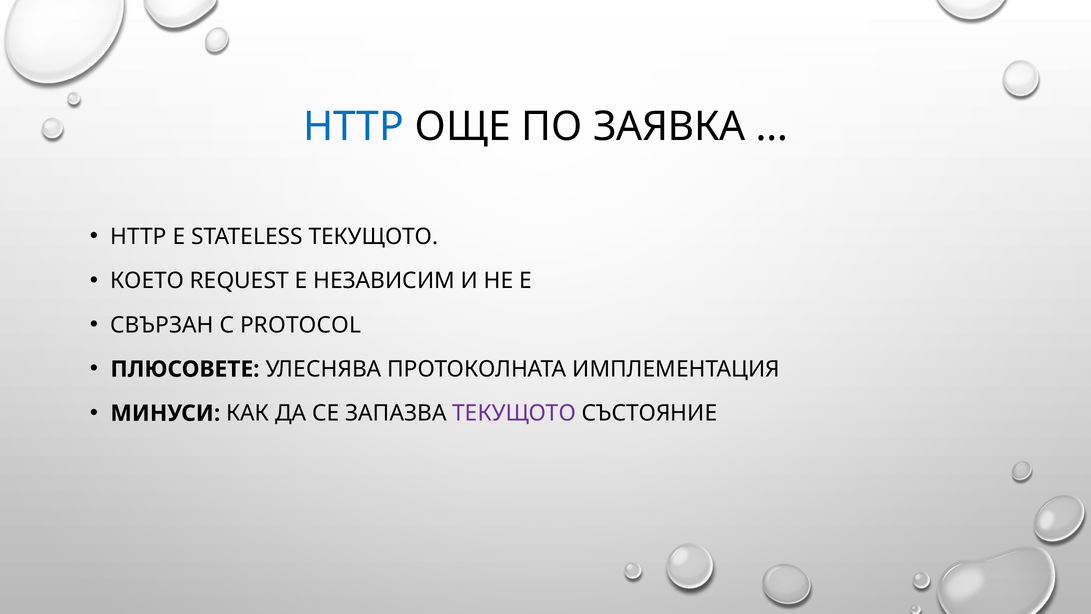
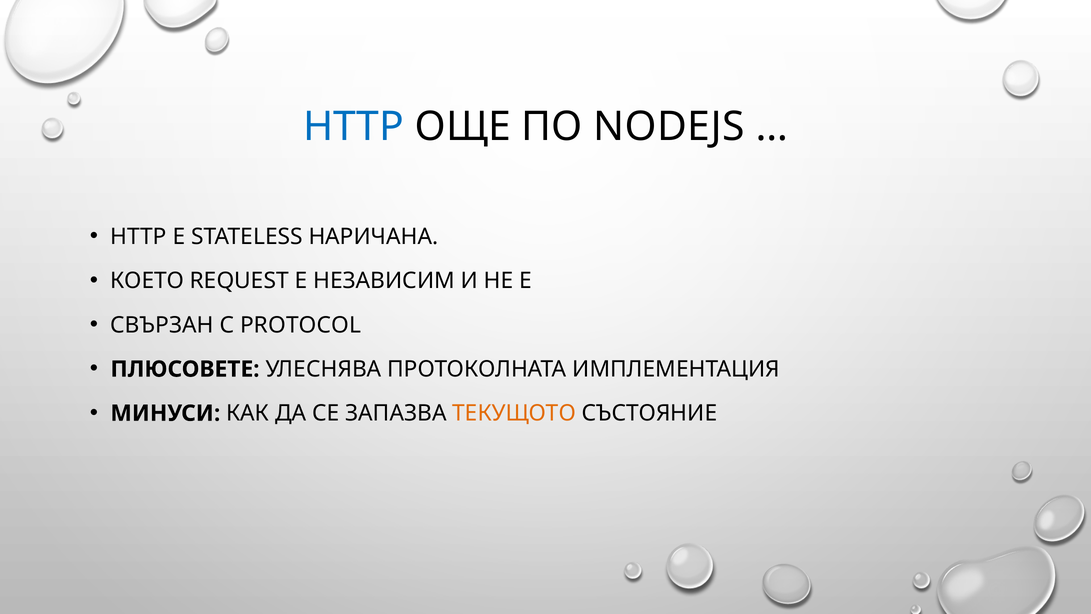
ЗАЯВКА: ЗАЯВКА -> NODEJS
STATELESS ТЕКУЩОТО: ТЕКУЩОТО -> НАРИЧАНА
ТЕКУЩОТО at (514, 413) colour: purple -> orange
